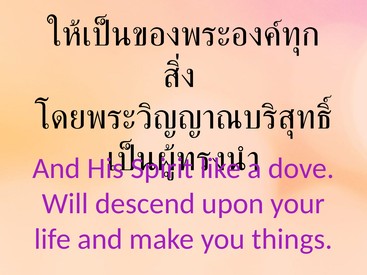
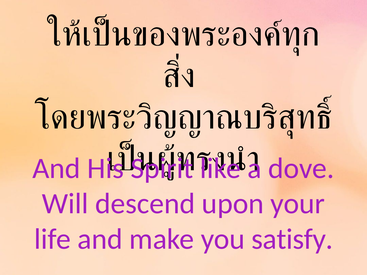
things: things -> satisfy
